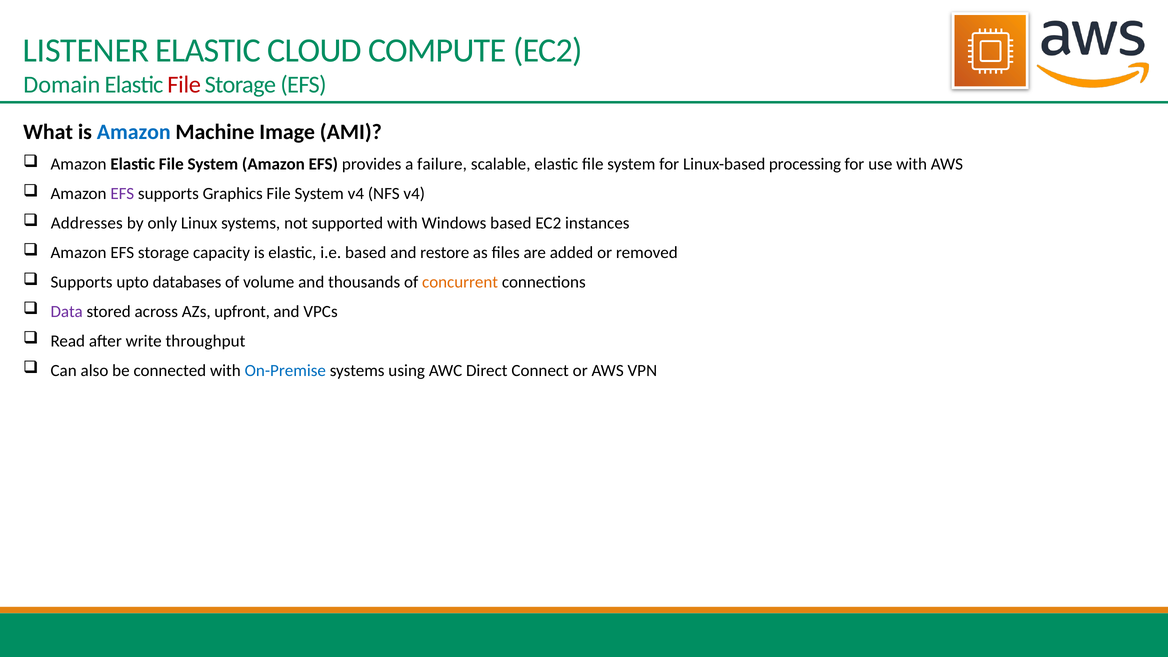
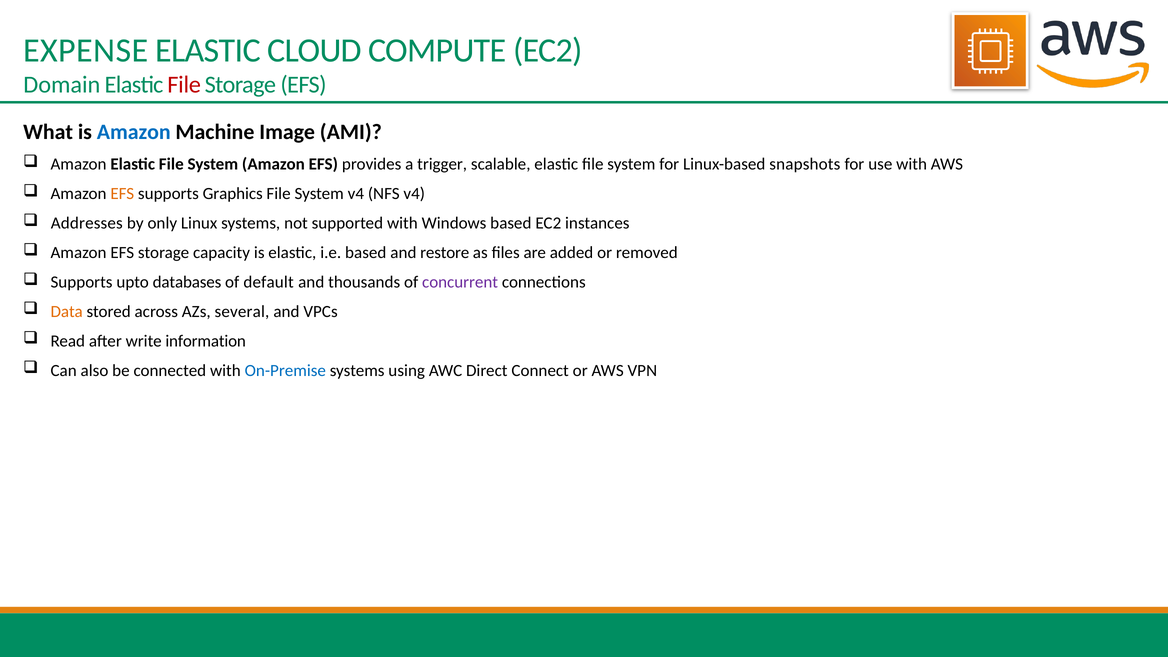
LISTENER: LISTENER -> EXPENSE
failure: failure -> trigger
processing: processing -> snapshots
EFS at (122, 194) colour: purple -> orange
volume: volume -> default
concurrent colour: orange -> purple
Data colour: purple -> orange
upfront: upfront -> several
throughput: throughput -> information
